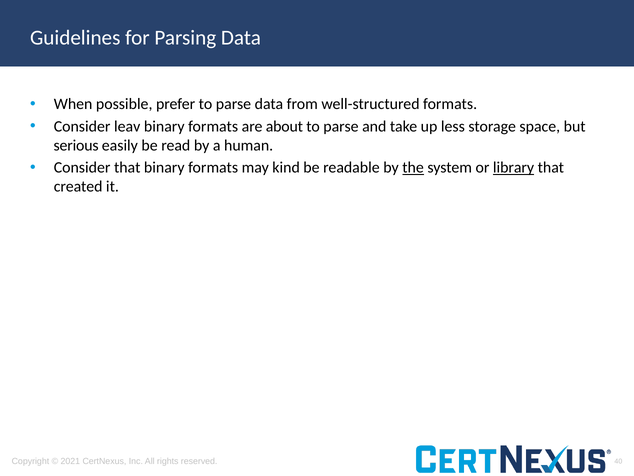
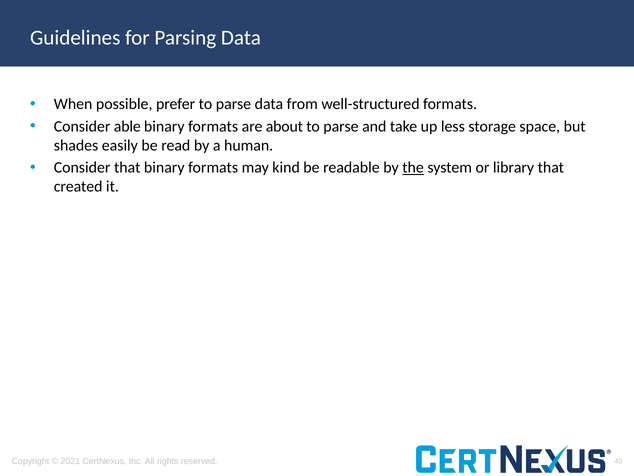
leav: leav -> able
serious: serious -> shades
library underline: present -> none
